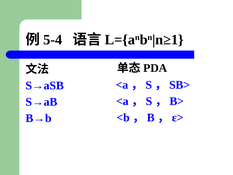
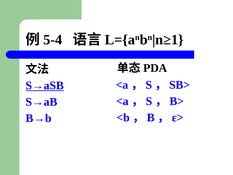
S→aSB underline: none -> present
